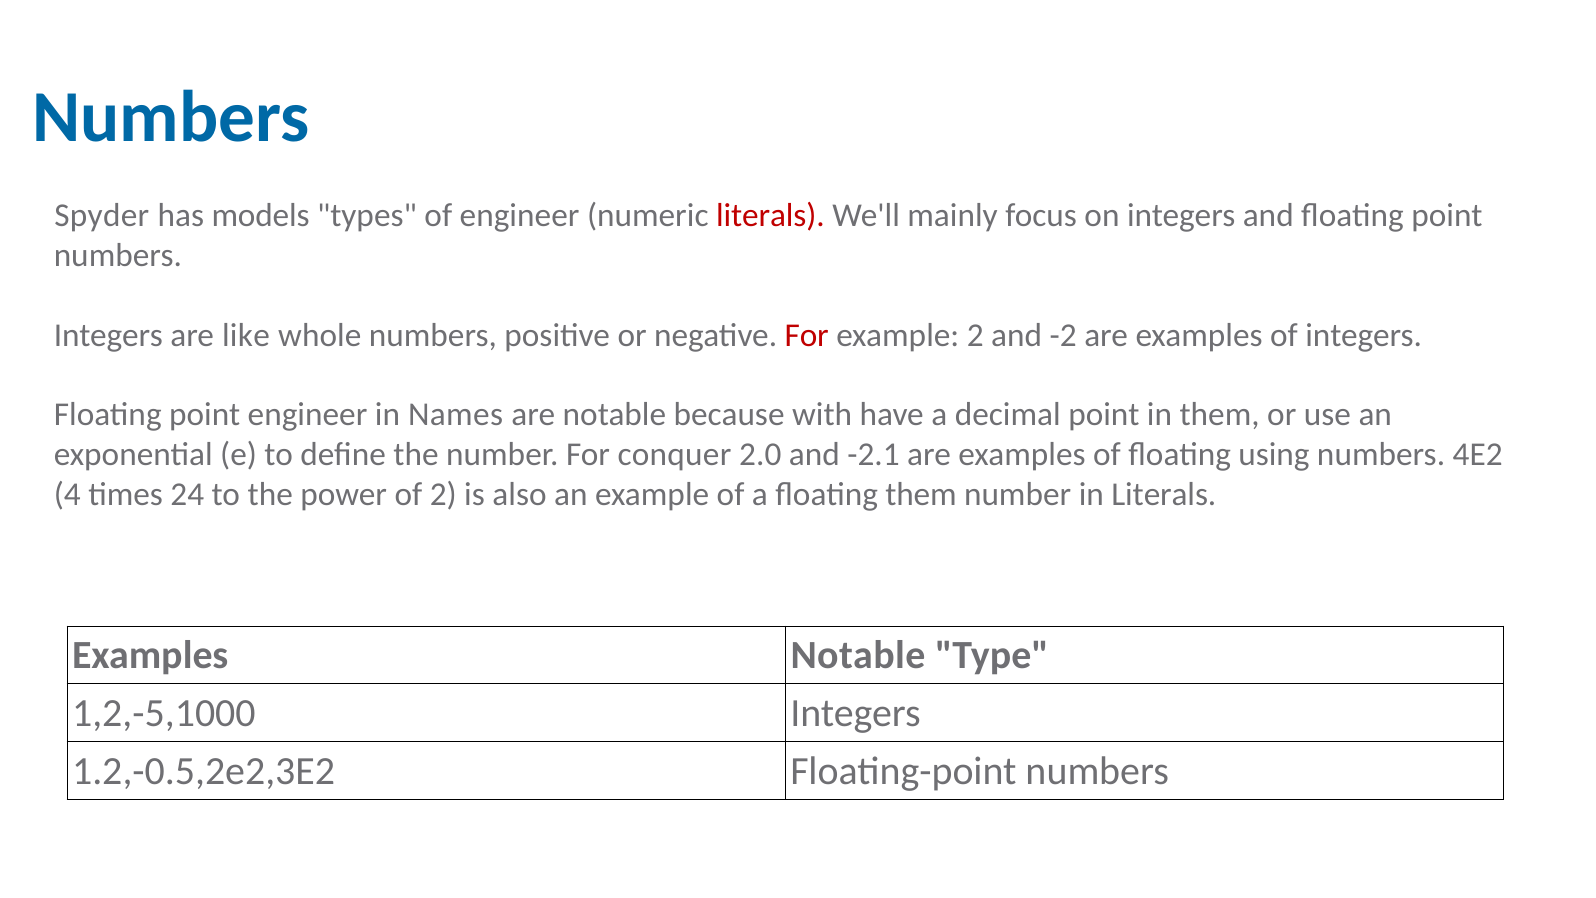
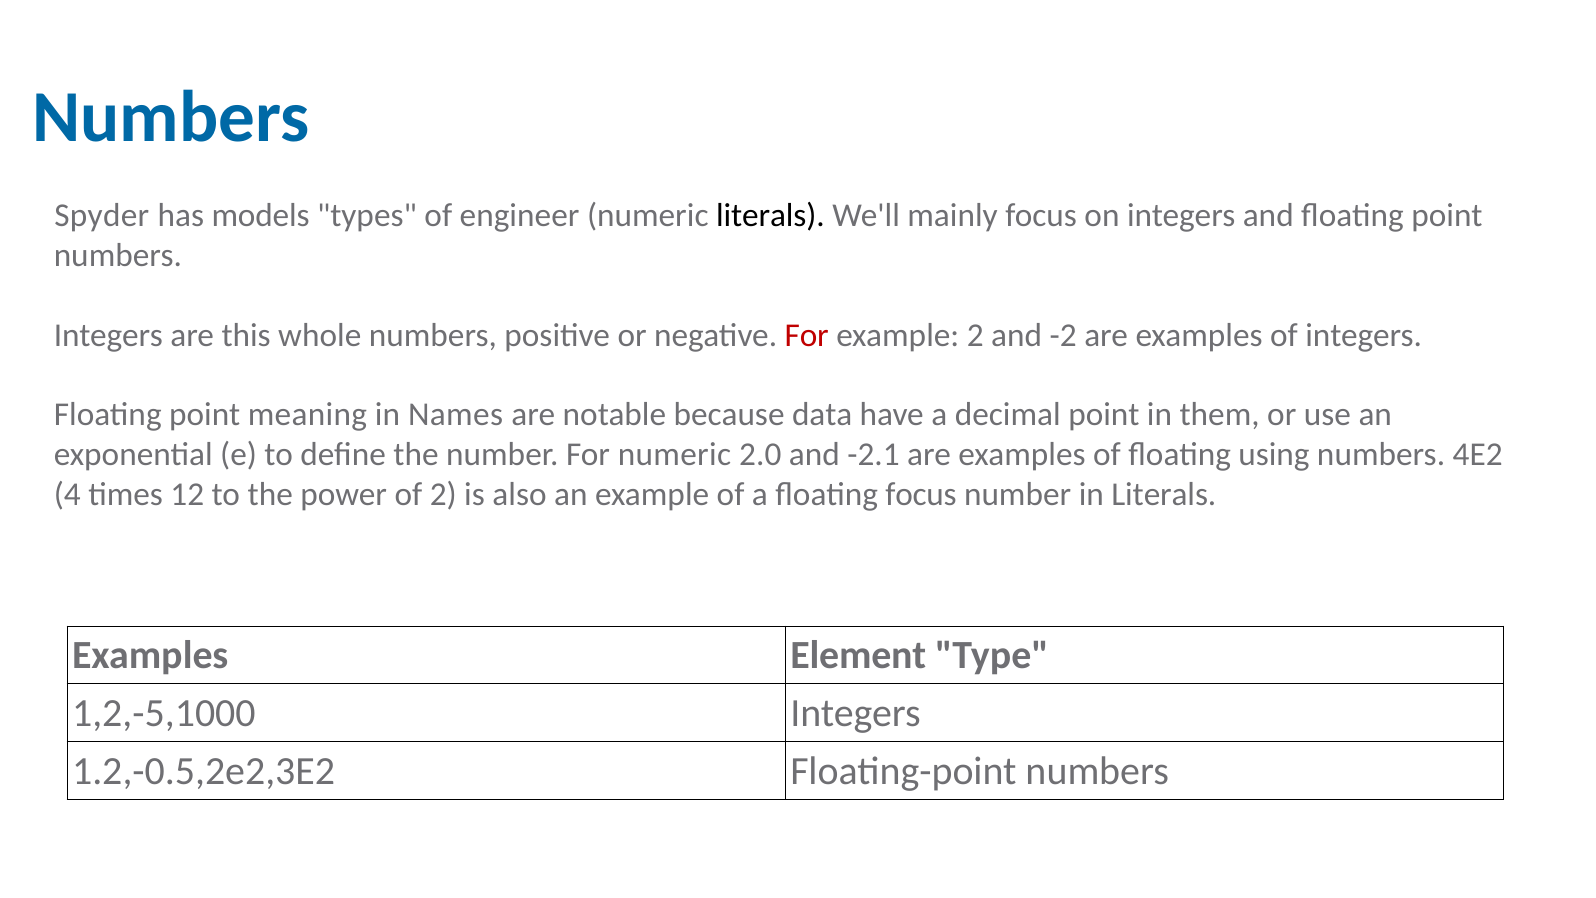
literals at (770, 215) colour: red -> black
like: like -> this
point engineer: engineer -> meaning
with: with -> data
For conquer: conquer -> numeric
24: 24 -> 12
floating them: them -> focus
Examples Notable: Notable -> Element
